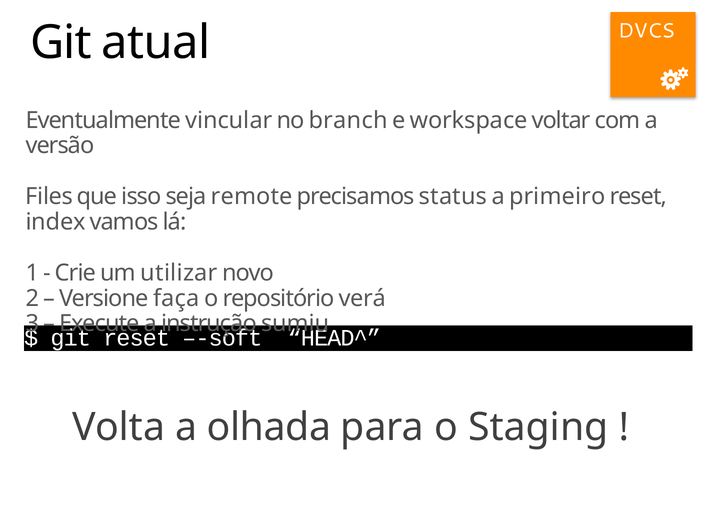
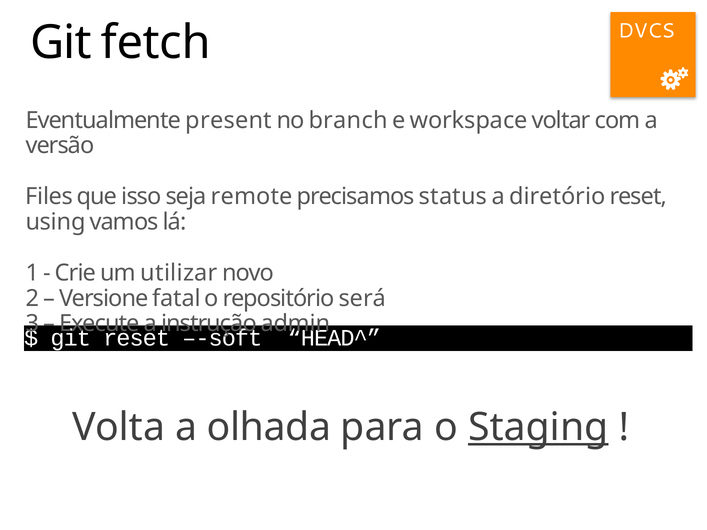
atual: atual -> fetch
vincular: vincular -> present
primeiro: primeiro -> diretório
index: index -> using
faça: faça -> fatal
verá: verá -> será
sumiu: sumiu -> admin
Staging underline: none -> present
